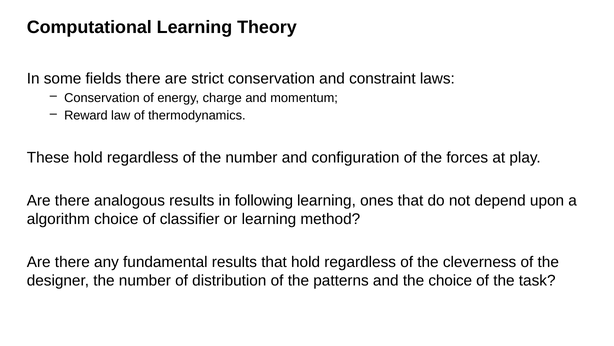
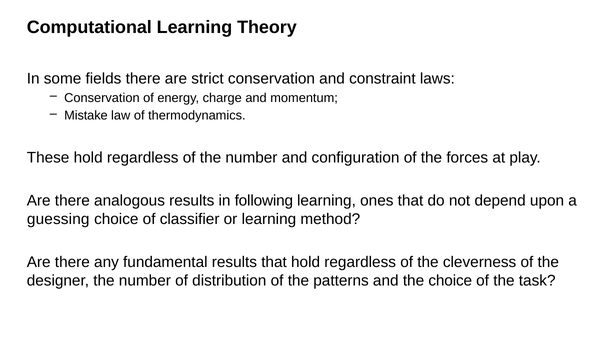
Reward: Reward -> Mistake
algorithm: algorithm -> guessing
